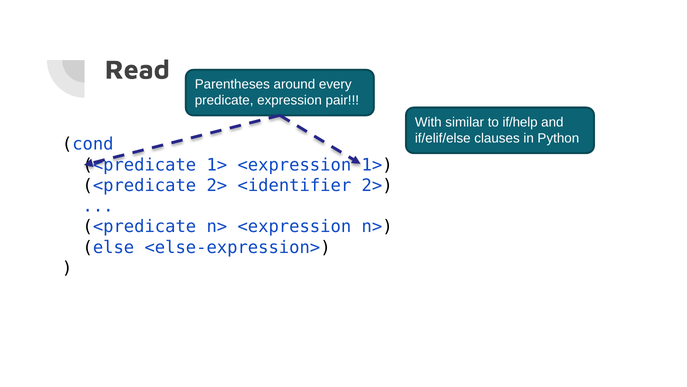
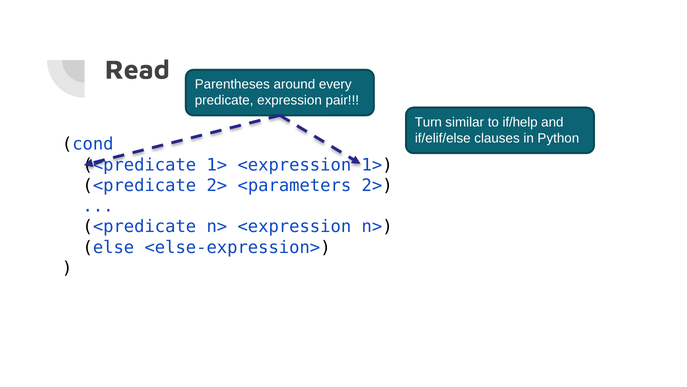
With: With -> Turn
<identifier: <identifier -> <parameters
